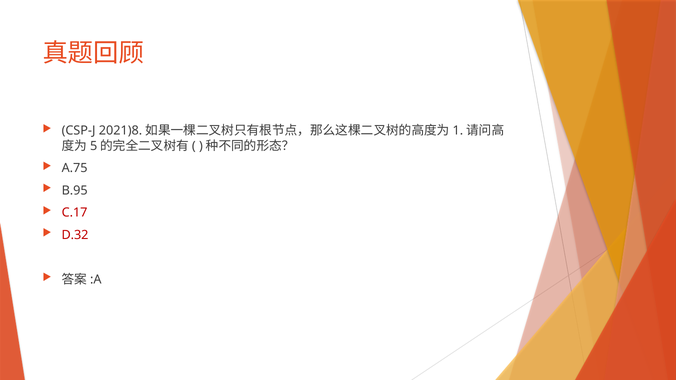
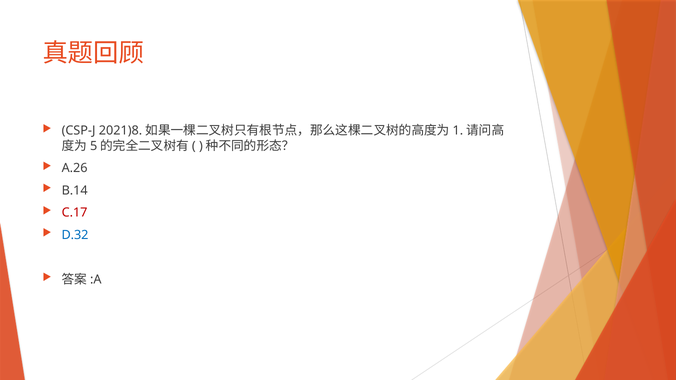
A.75: A.75 -> A.26
B.95: B.95 -> B.14
D.32 colour: red -> blue
